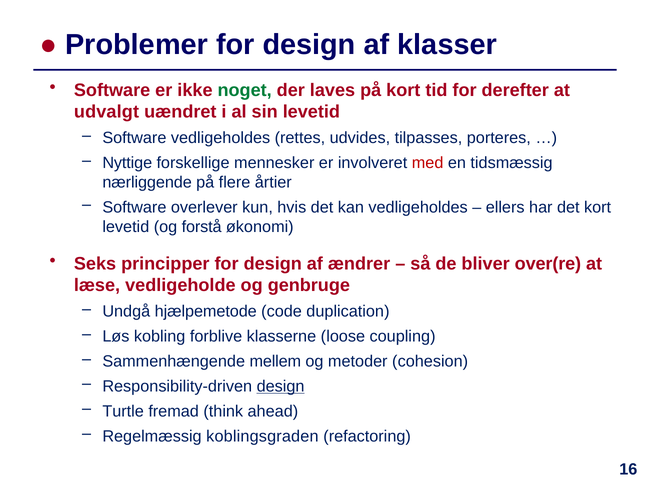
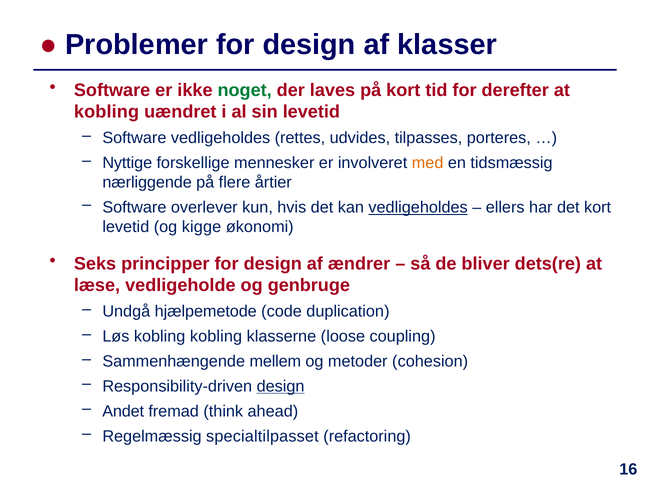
udvalgt at (106, 112): udvalgt -> kobling
med colour: red -> orange
vedligeholdes at (418, 207) underline: none -> present
forstå: forstå -> kigge
over(re: over(re -> dets(re
kobling forblive: forblive -> kobling
Turtle: Turtle -> Andet
koblingsgraden: koblingsgraden -> specialtilpasset
